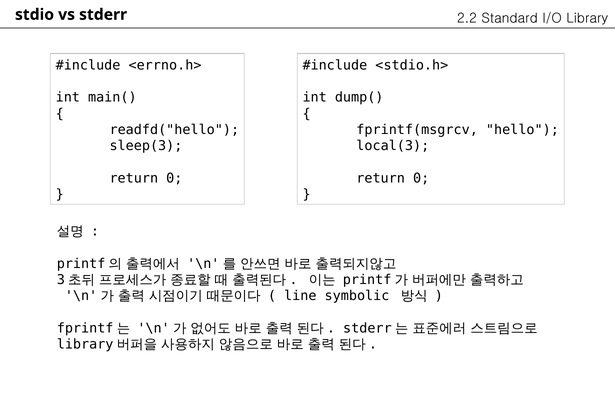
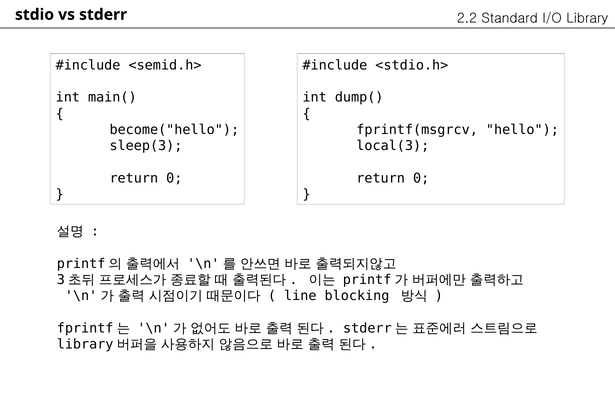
<errno.h>: <errno.h> -> <semid.h>
readfd("hello: readfd("hello -> become("hello
symbolic: symbolic -> blocking
